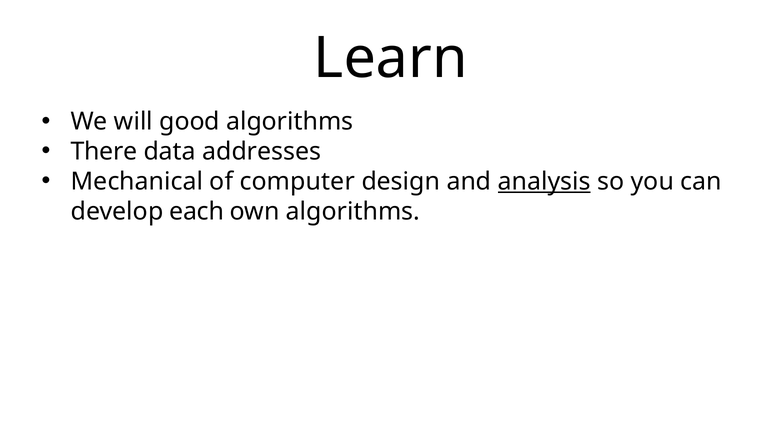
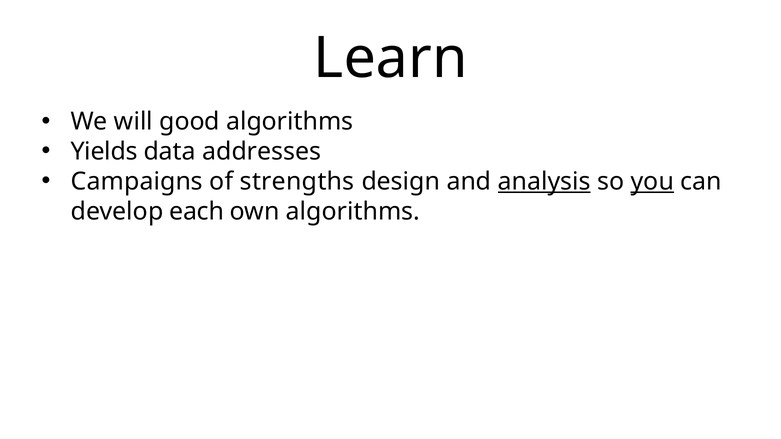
There: There -> Yields
Mechanical: Mechanical -> Campaigns
computer: computer -> strengths
you underline: none -> present
